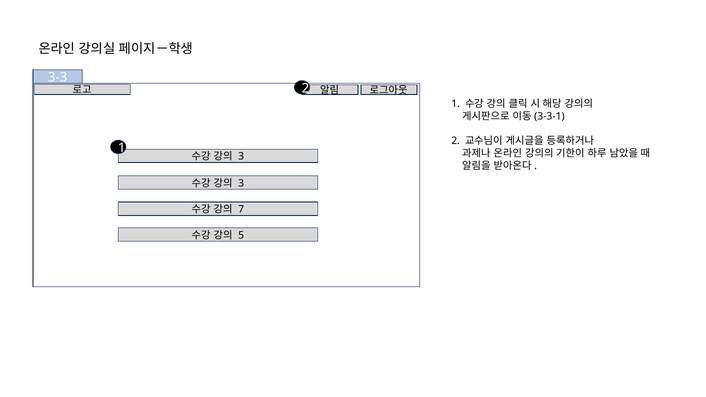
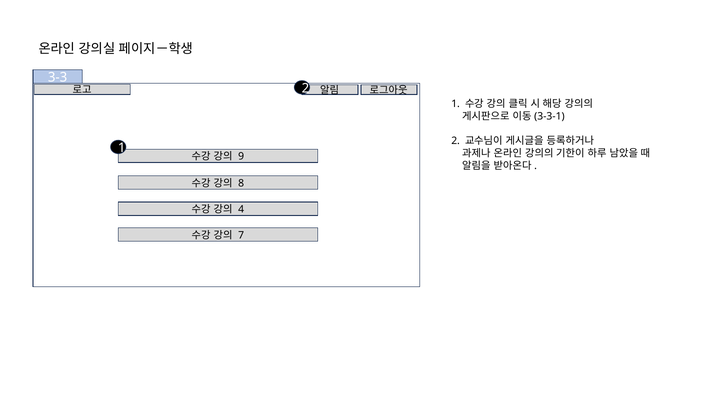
3 at (241, 157): 3 -> 9
3 at (241, 183): 3 -> 8
7: 7 -> 4
5: 5 -> 7
